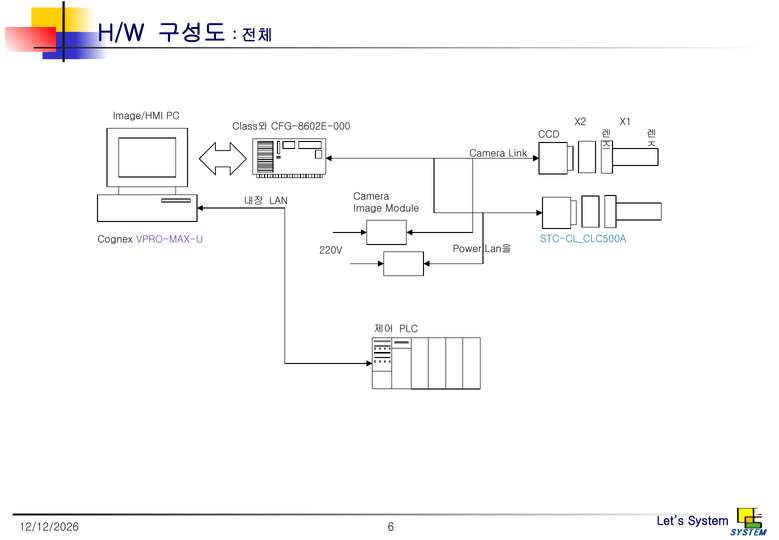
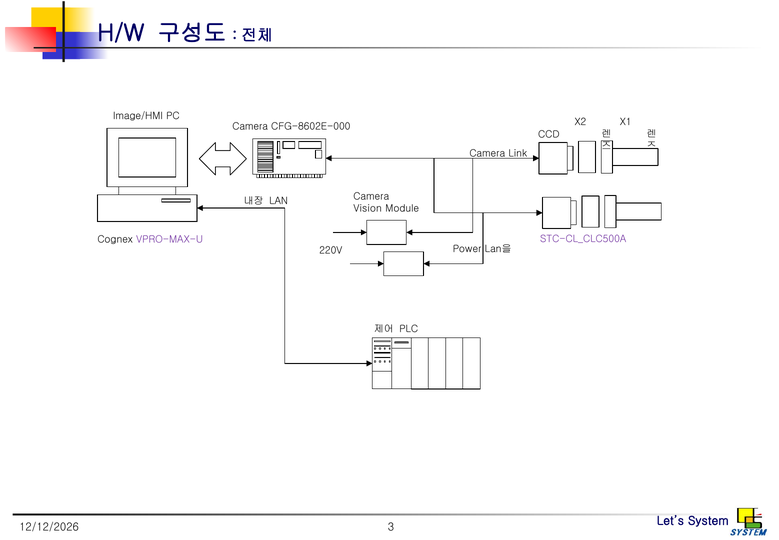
Class와 at (250, 127): Class와 -> Camera
Image: Image -> Vision
STC-CL_CLC500A colour: blue -> purple
6: 6 -> 3
